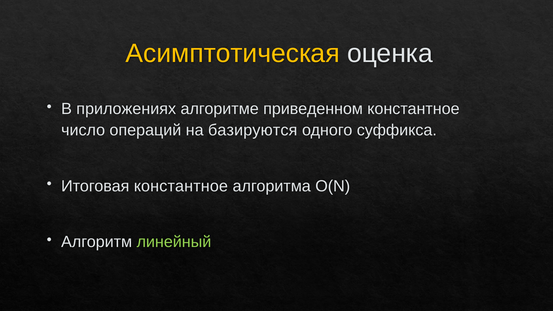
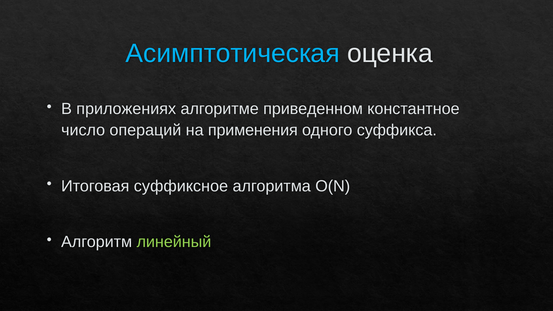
Асимптотическая colour: yellow -> light blue
базируются: базируются -> применения
Итоговая константное: константное -> суффиксное
